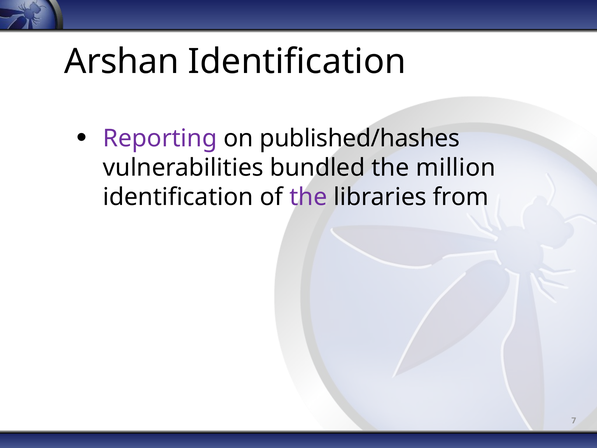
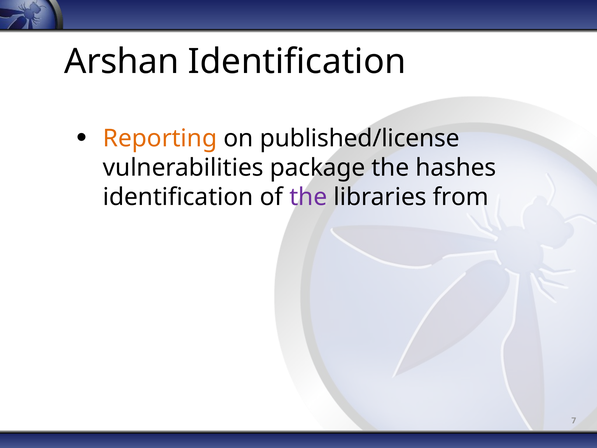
Reporting colour: purple -> orange
published/hashes: published/hashes -> published/license
bundled: bundled -> package
million: million -> hashes
